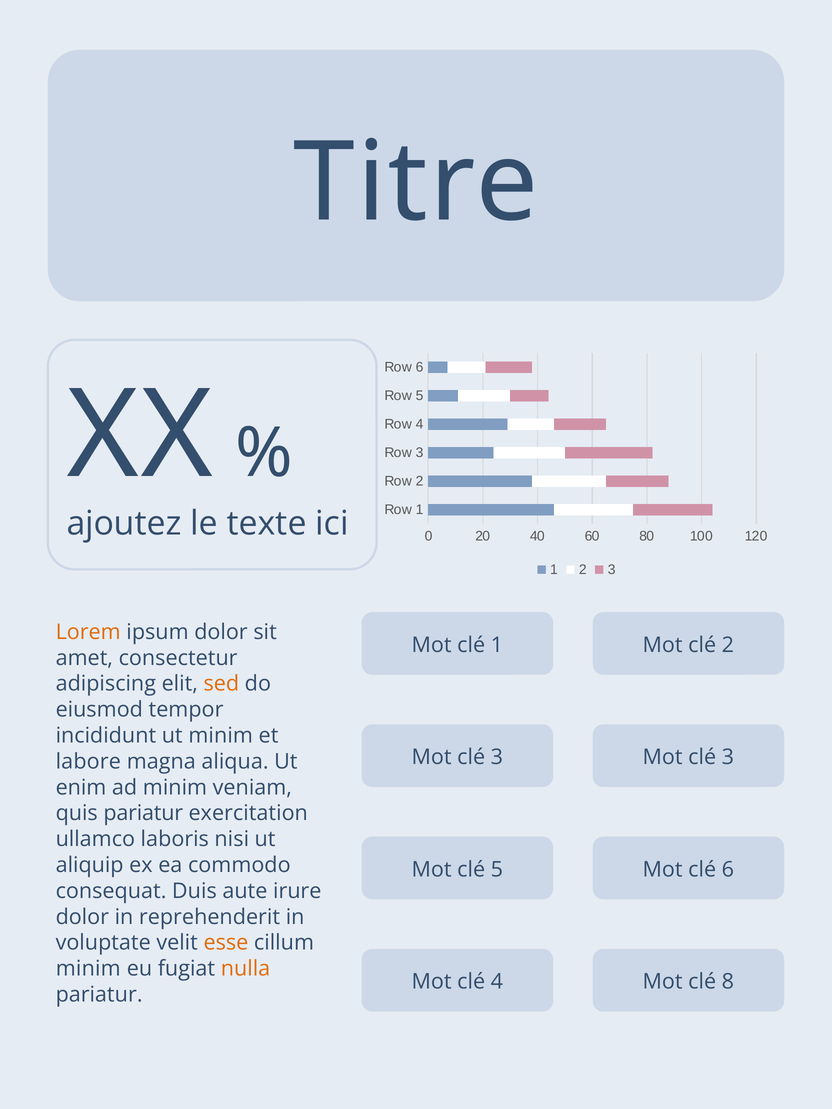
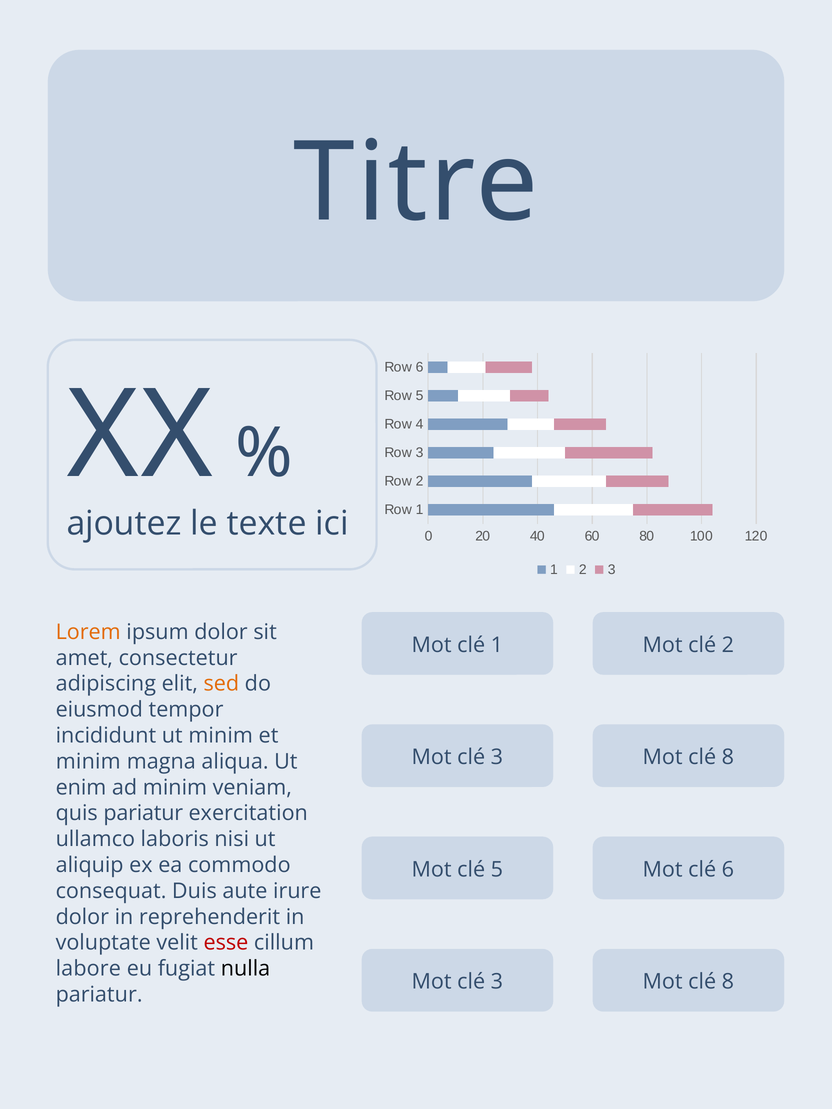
3 at (728, 757): 3 -> 8
labore at (88, 762): labore -> minim
esse colour: orange -> red
minim at (88, 969): minim -> labore
nulla colour: orange -> black
4 at (497, 982): 4 -> 3
